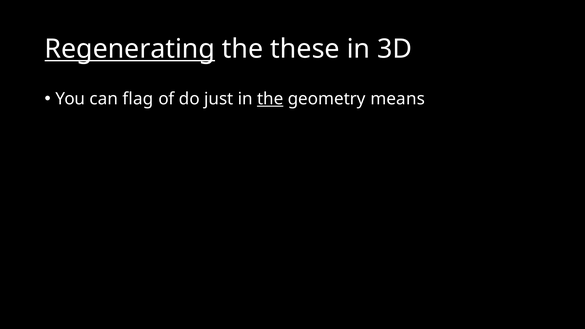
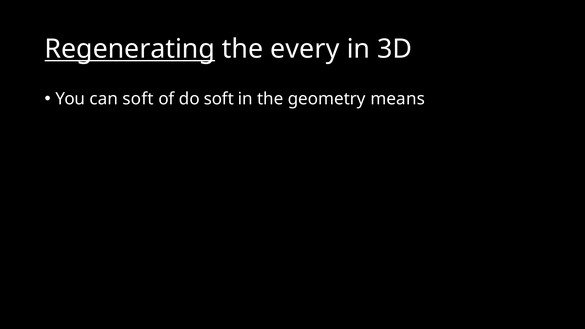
these: these -> every
can flag: flag -> soft
do just: just -> soft
the at (270, 99) underline: present -> none
